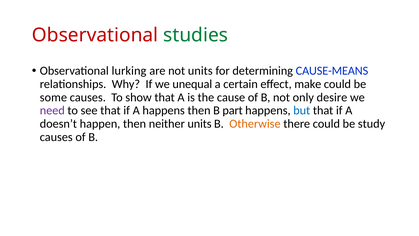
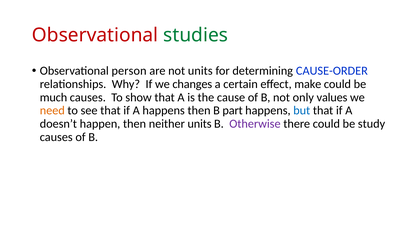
lurking: lurking -> person
CAUSE-MEANS: CAUSE-MEANS -> CAUSE-ORDER
unequal: unequal -> changes
some: some -> much
desire: desire -> values
need colour: purple -> orange
Otherwise colour: orange -> purple
